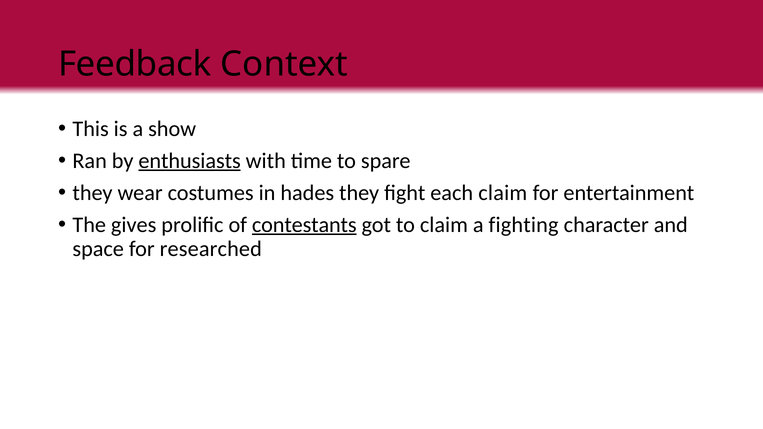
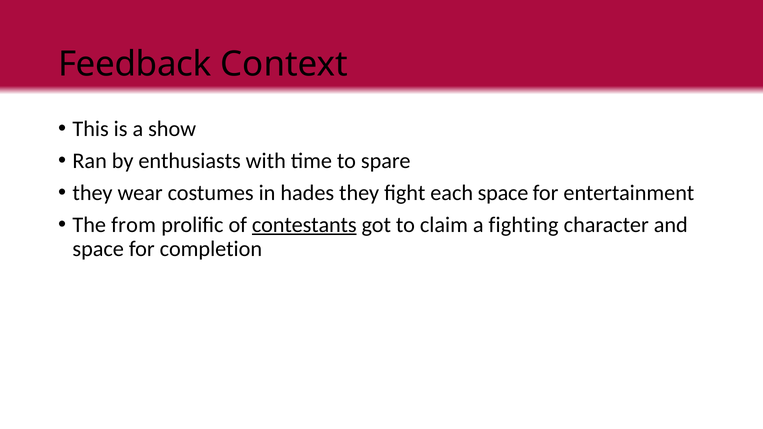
enthusiasts underline: present -> none
each claim: claim -> space
gives: gives -> from
researched: researched -> completion
